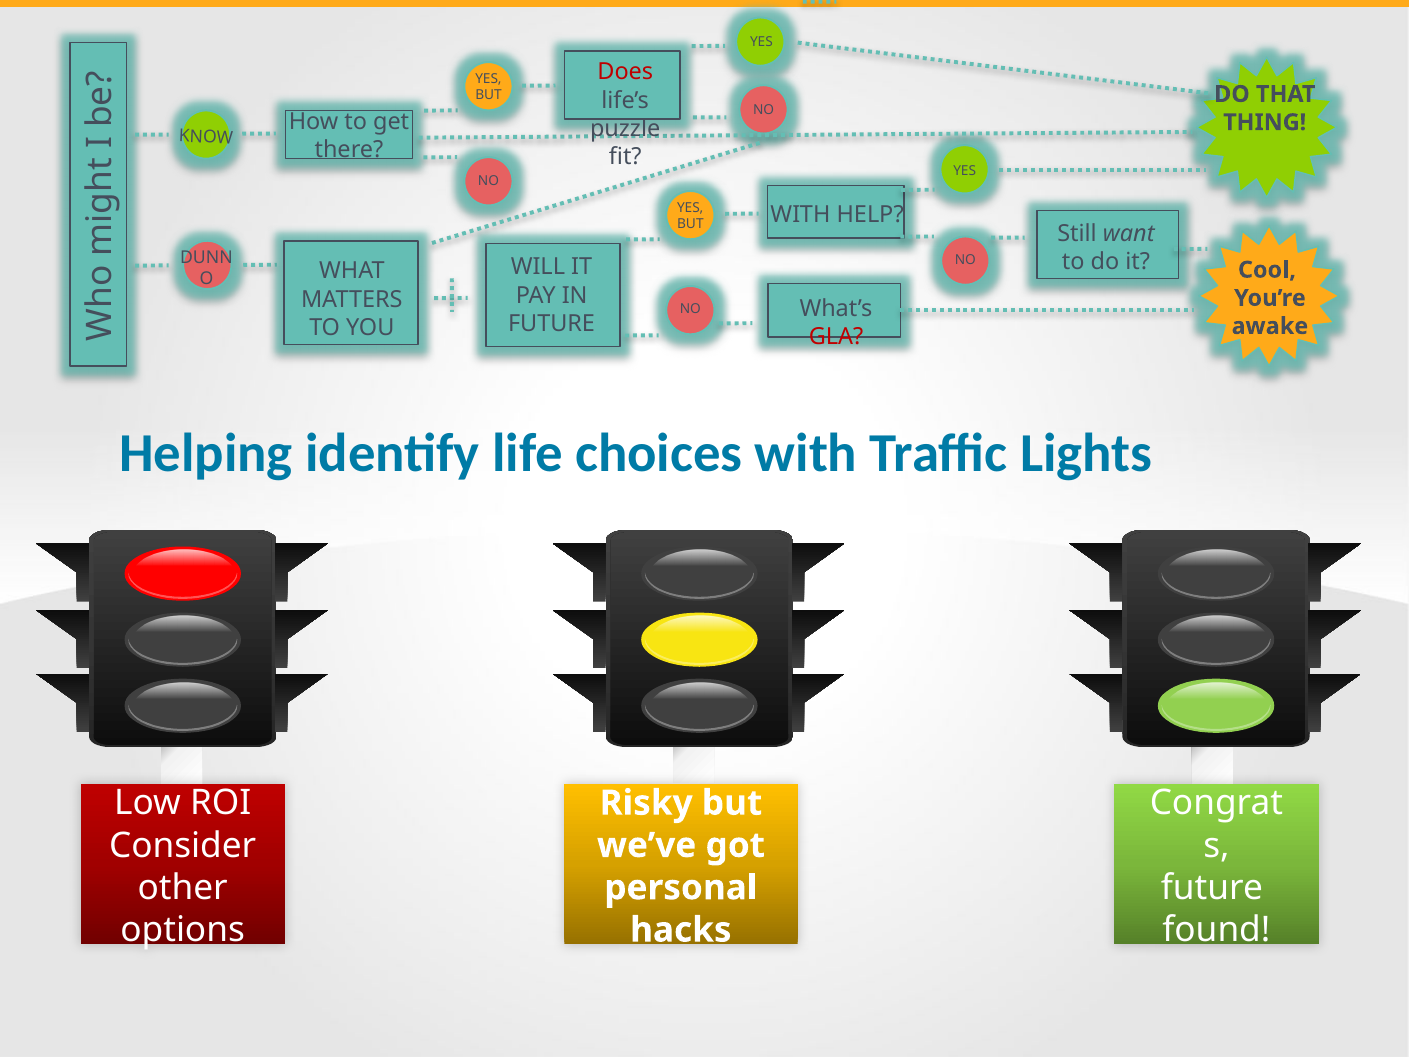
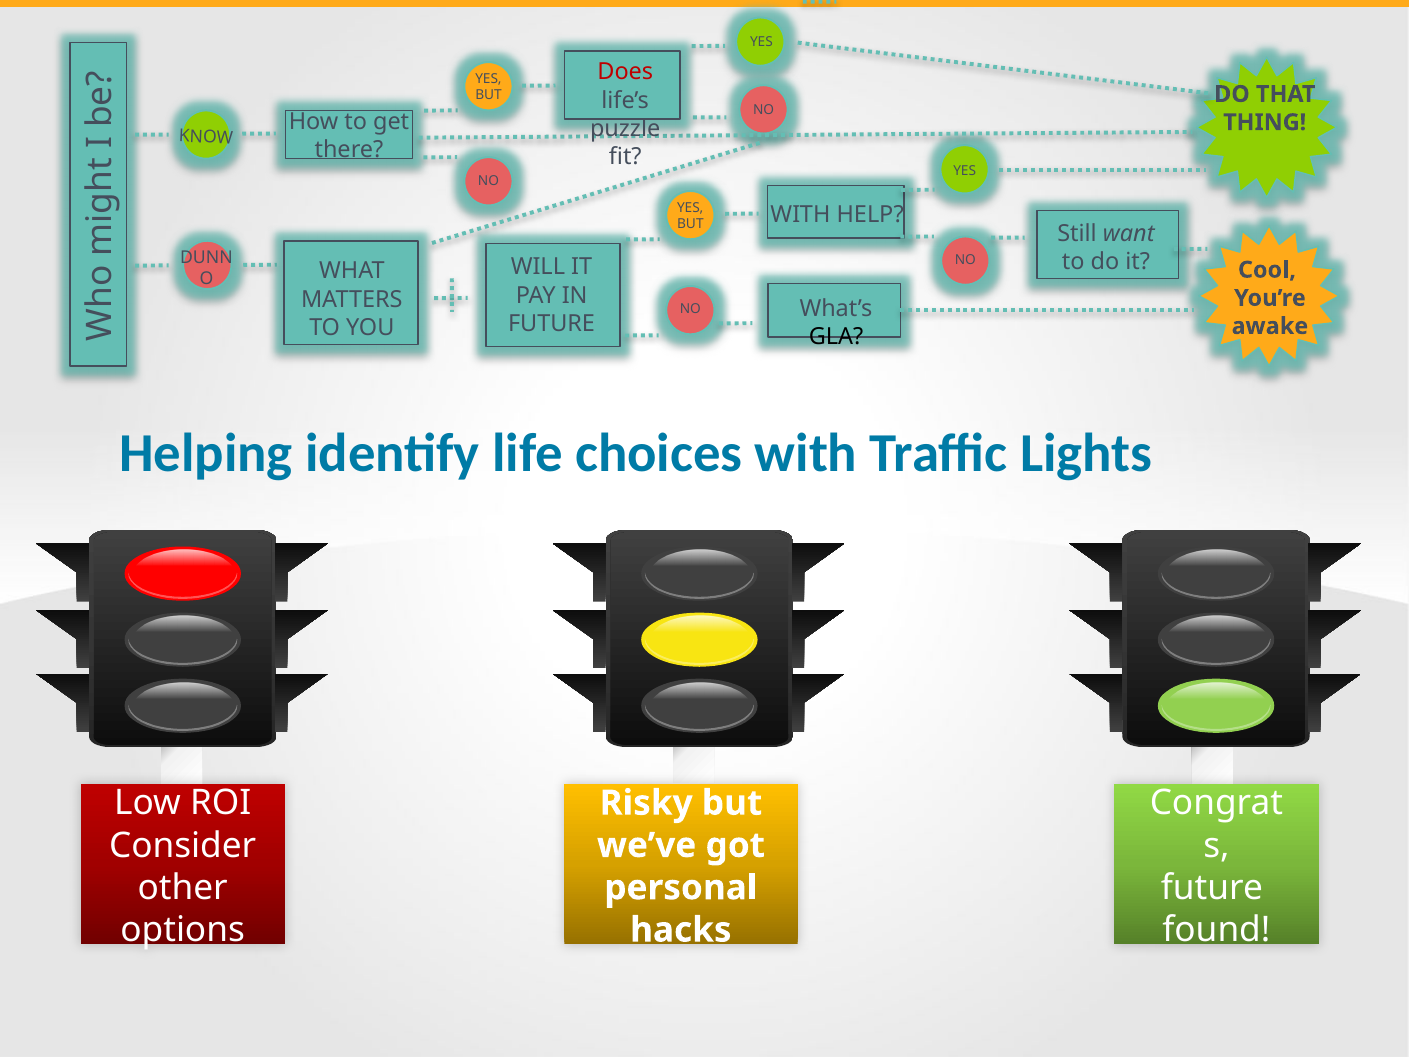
GLA colour: red -> black
